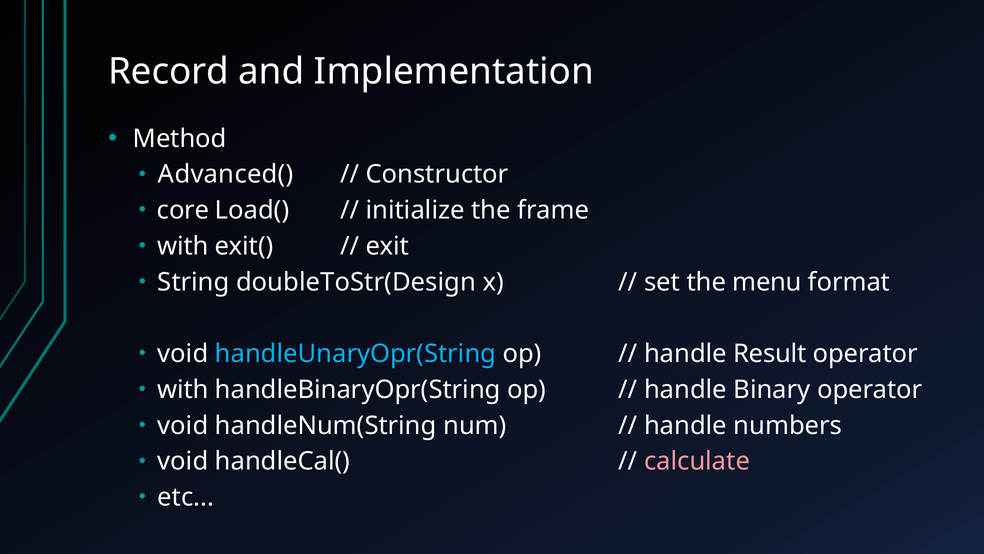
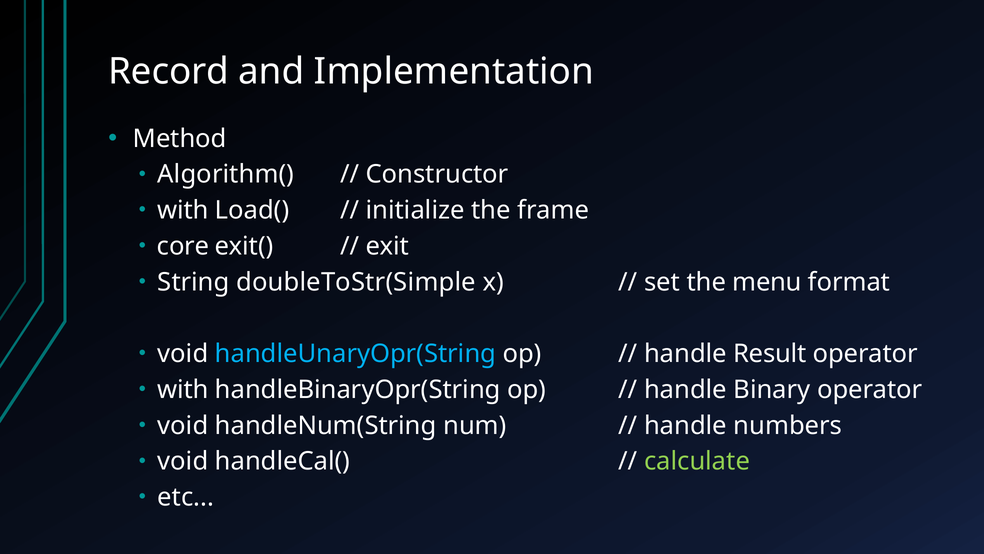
Advanced(: Advanced( -> Algorithm(
core at (183, 210): core -> with
with at (183, 246): with -> core
doubleToStr(Design: doubleToStr(Design -> doubleToStr(Simple
calculate colour: pink -> light green
